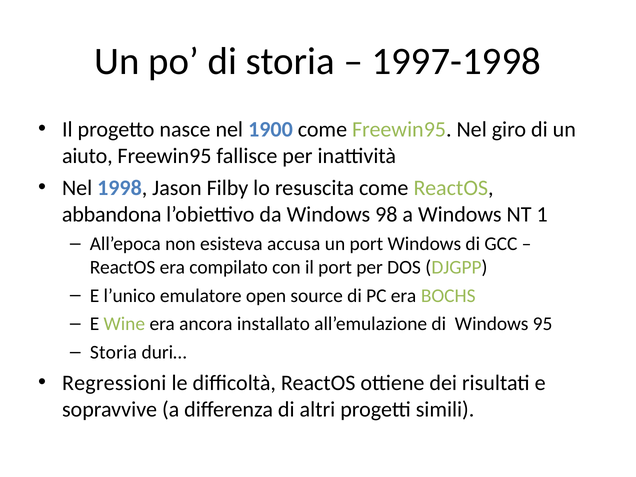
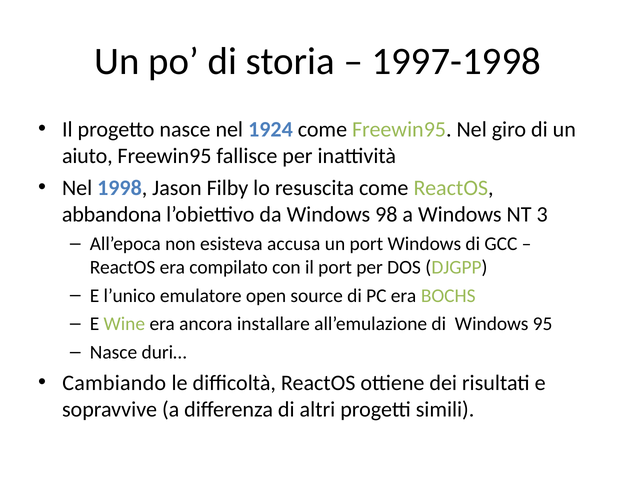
1900: 1900 -> 1924
1: 1 -> 3
installato: installato -> installare
Storia at (113, 352): Storia -> Nasce
Regressioni: Regressioni -> Cambiando
